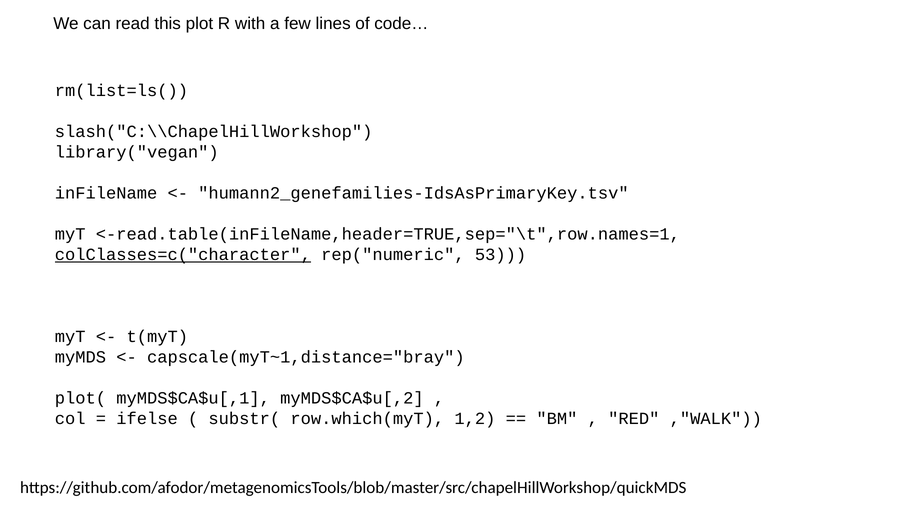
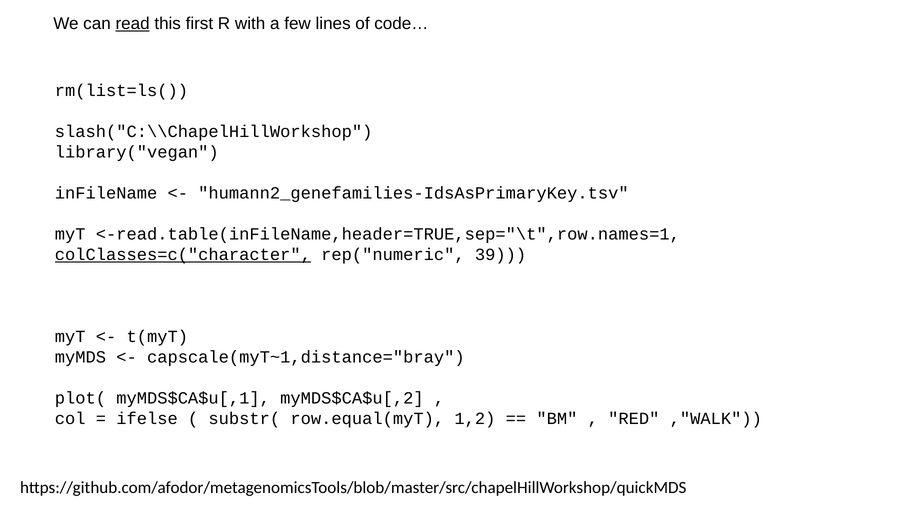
read underline: none -> present
plot: plot -> first
53: 53 -> 39
row.which(myT: row.which(myT -> row.equal(myT
